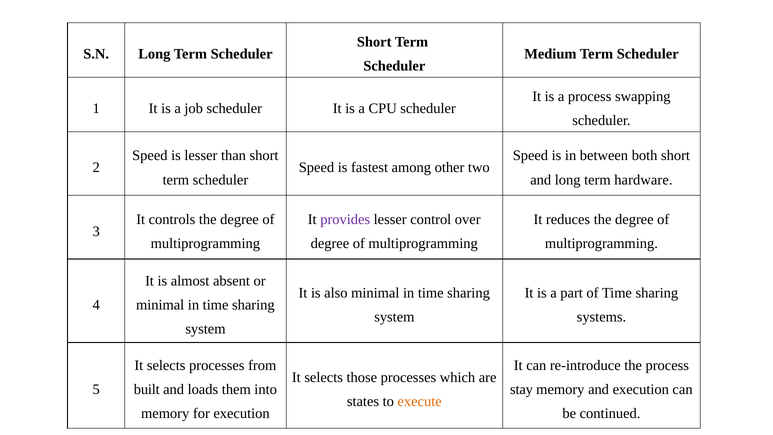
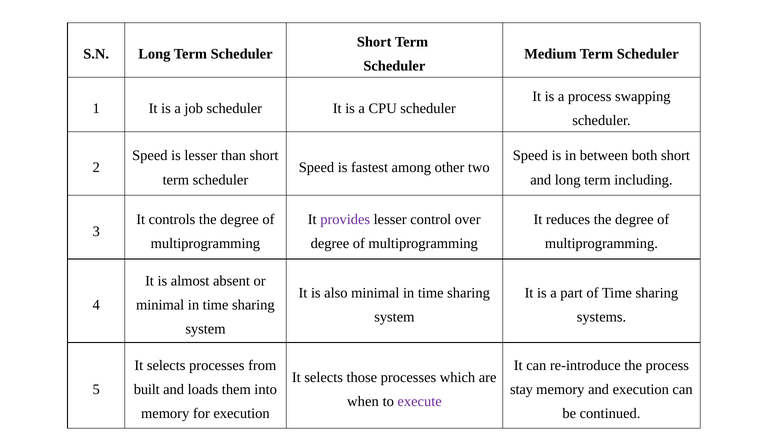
hardware: hardware -> including
states: states -> when
execute colour: orange -> purple
